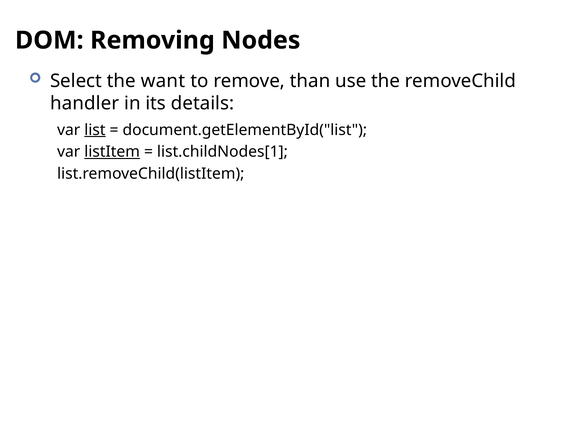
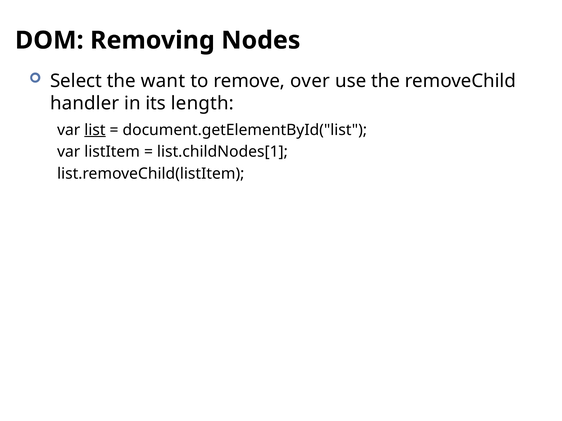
than: than -> over
details: details -> length
listItem underline: present -> none
